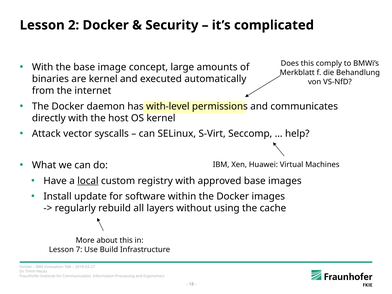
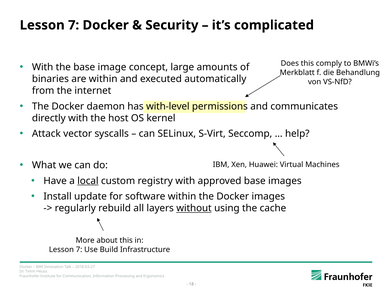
2 at (74, 25): 2 -> 7
are kernel: kernel -> within
without underline: none -> present
